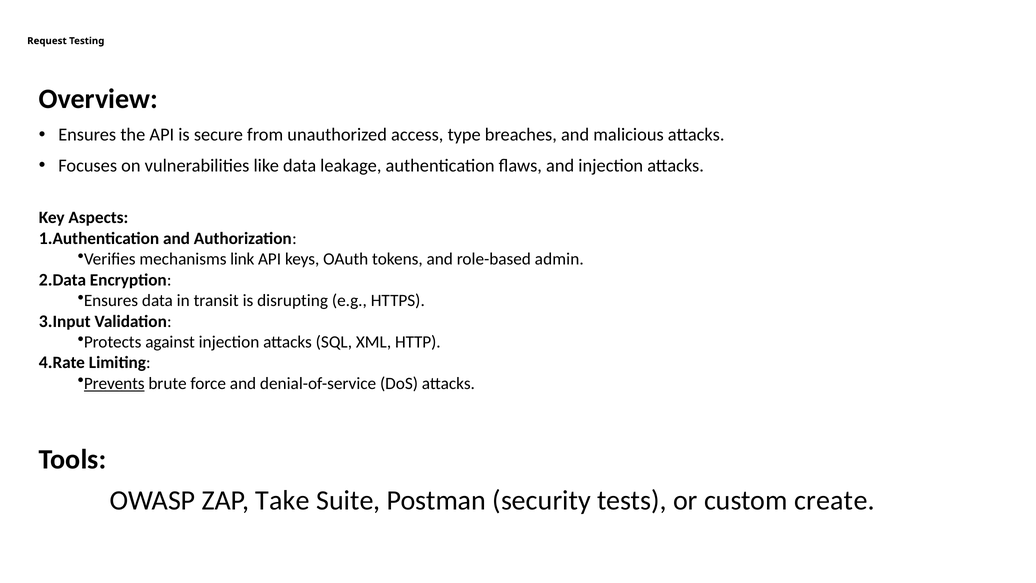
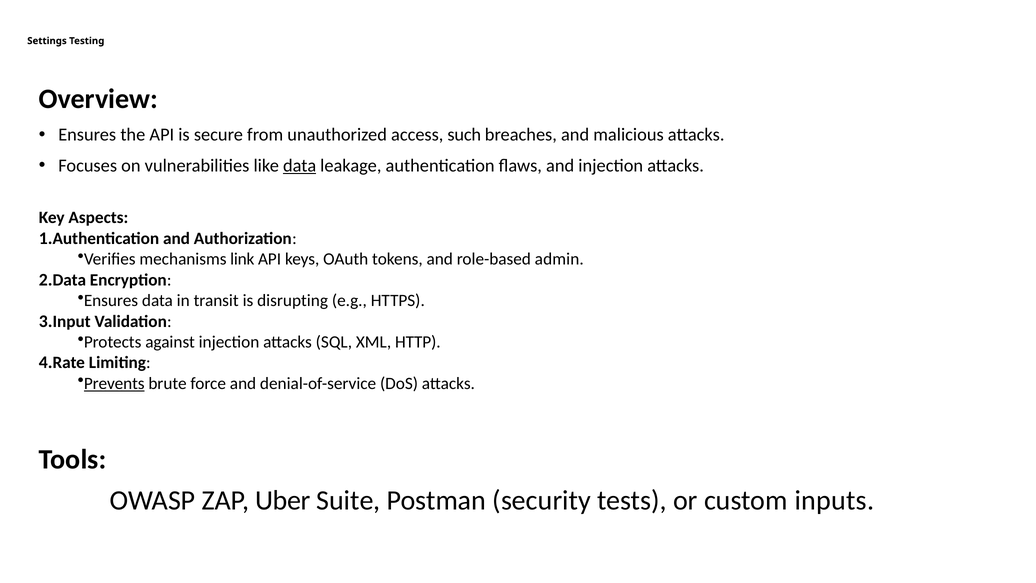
Request: Request -> Settings
type: type -> such
data at (300, 165) underline: none -> present
Take: Take -> Uber
create: create -> inputs
